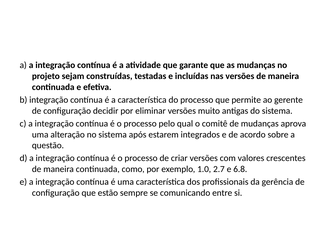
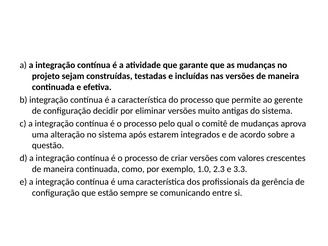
2.7: 2.7 -> 2.3
6.8: 6.8 -> 3.3
